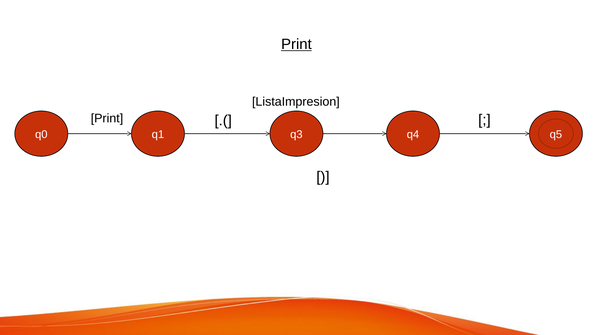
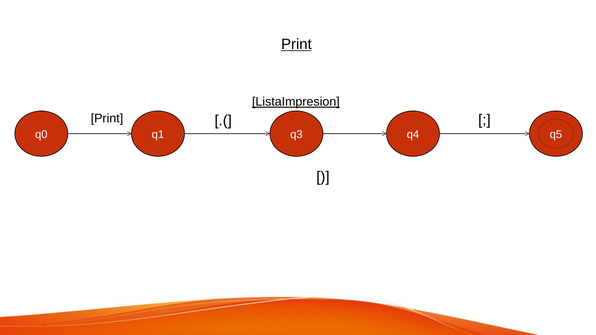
ListaImpresion underline: none -> present
